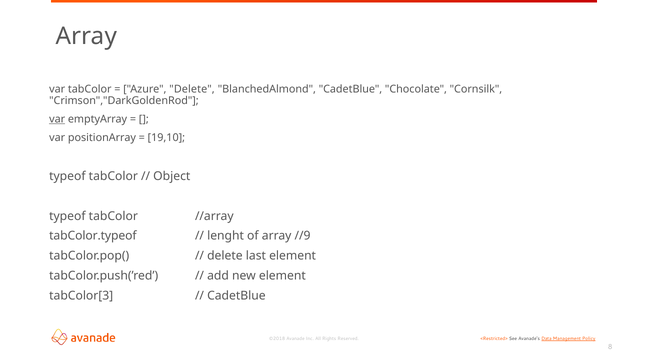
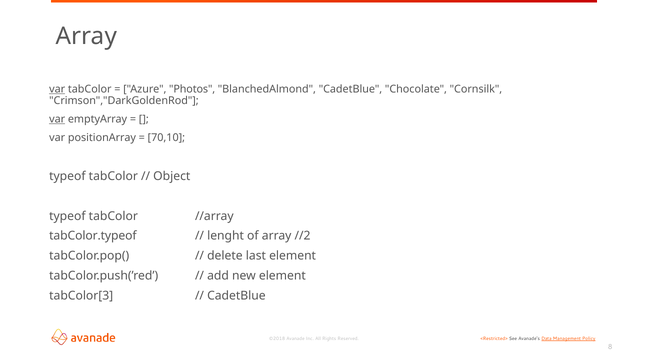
var at (57, 89) underline: none -> present
Azure Delete: Delete -> Photos
19,10: 19,10 -> 70,10
//9: //9 -> //2
